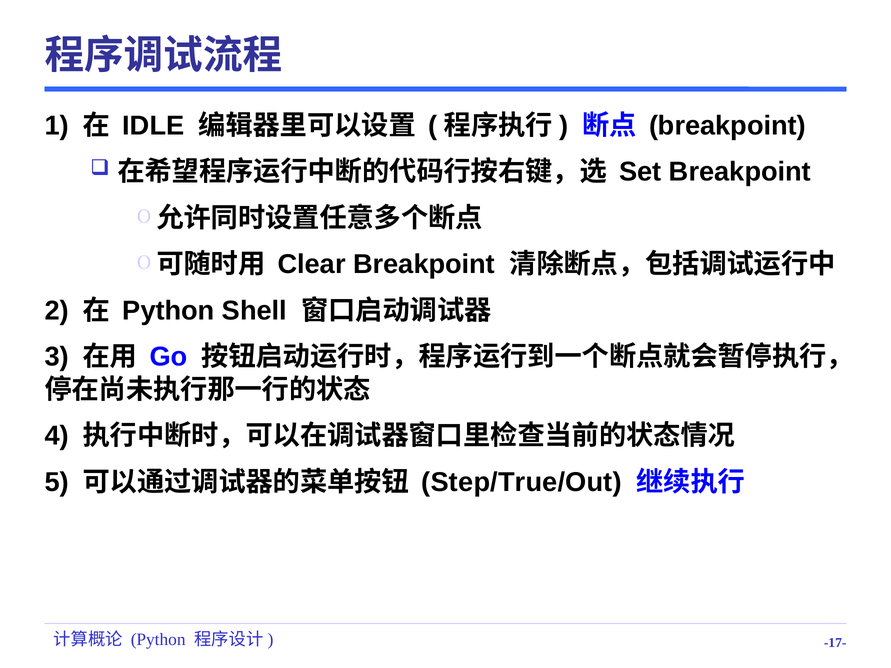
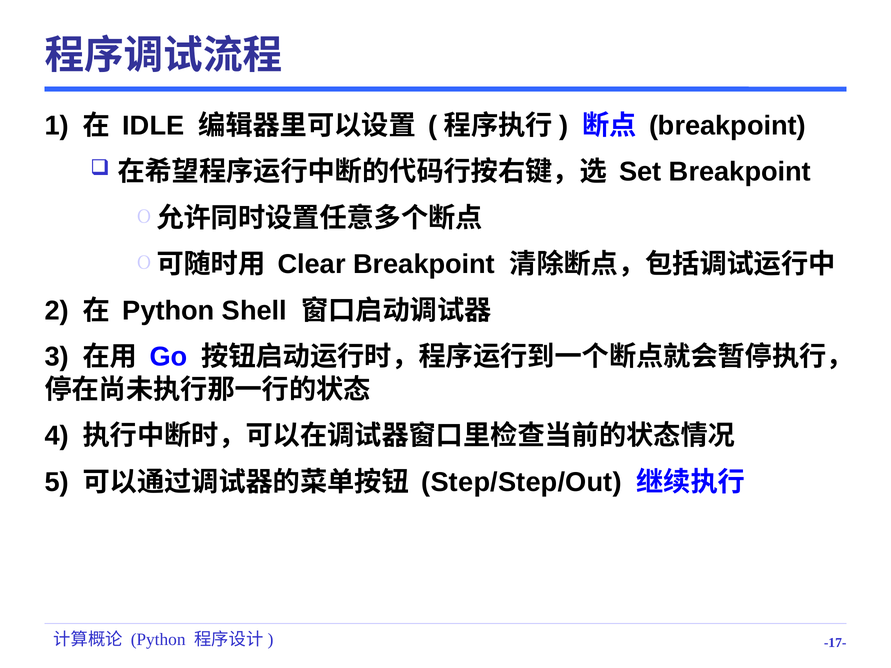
Step/True/Out: Step/True/Out -> Step/Step/Out
